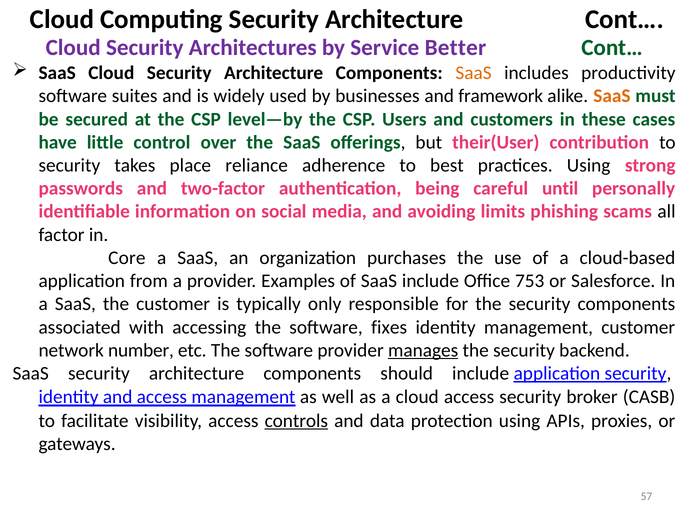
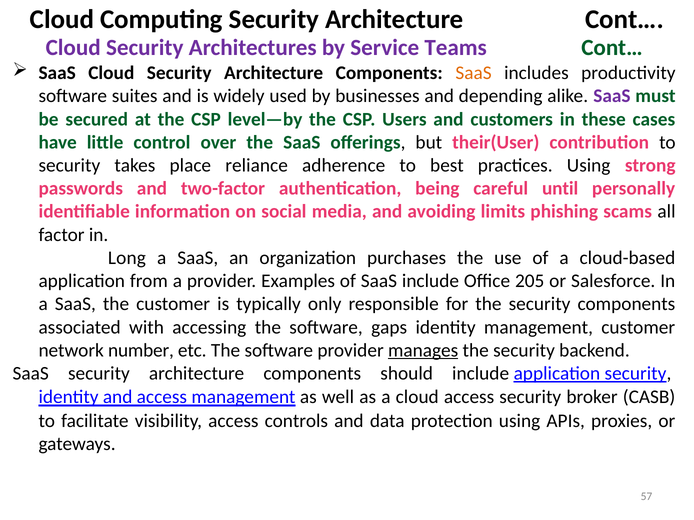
Better: Better -> Teams
framework: framework -> depending
SaaS at (612, 96) colour: orange -> purple
Core: Core -> Long
753: 753 -> 205
fixes: fixes -> gaps
controls underline: present -> none
